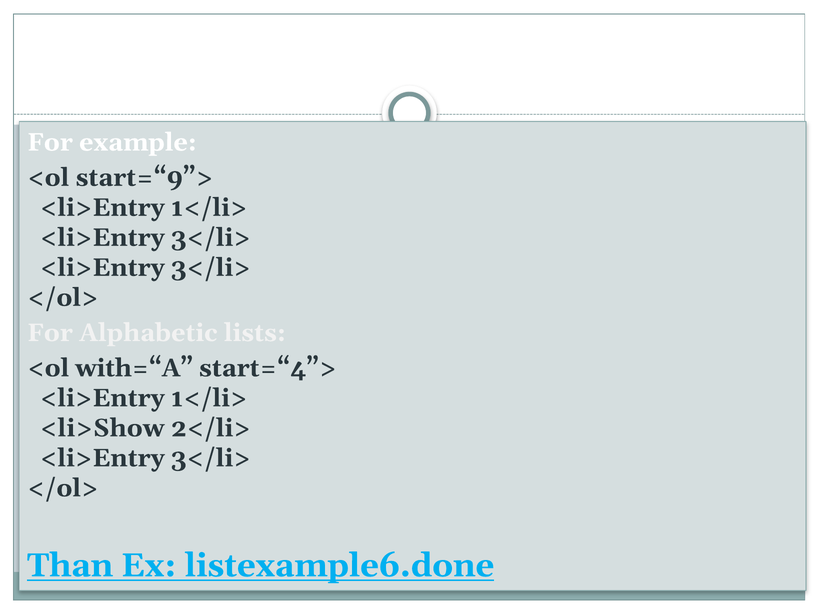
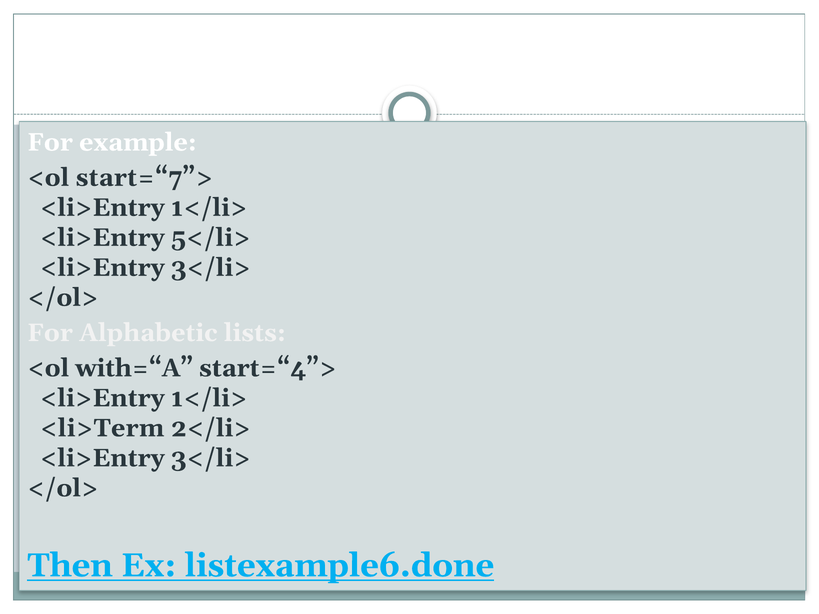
start=“9”>: start=“9”> -> start=“7”>
3</li> at (211, 238): 3</li> -> 5</li>
<li>Show: <li>Show -> <li>Term
Than: Than -> Then
